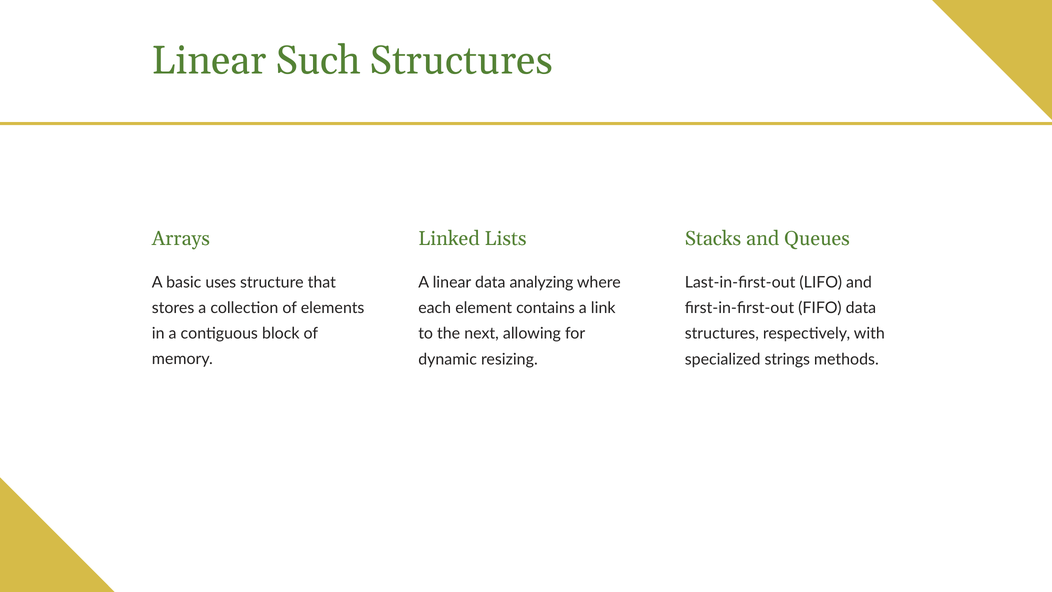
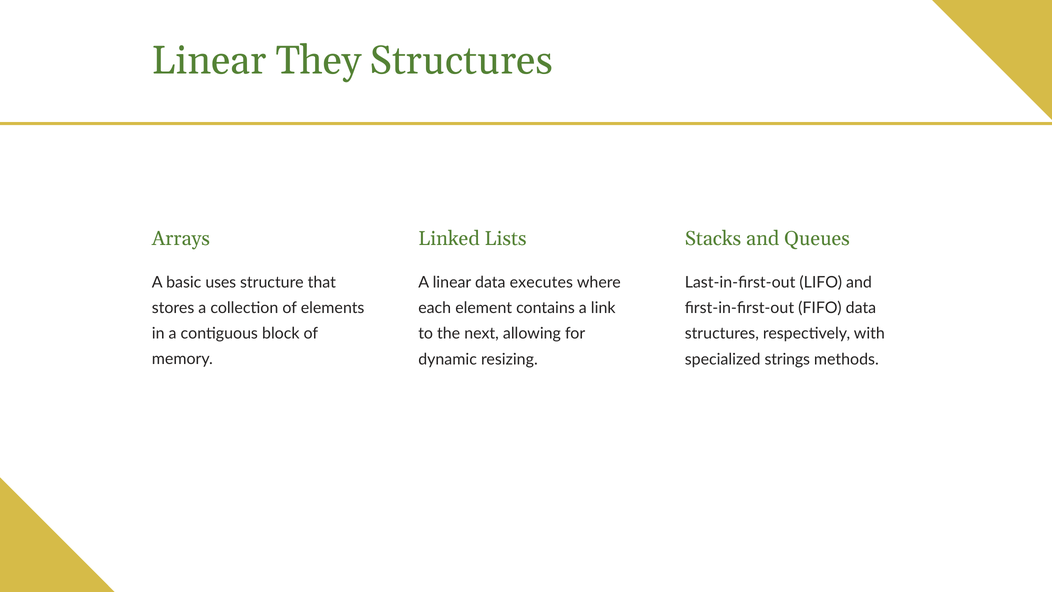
Such: Such -> They
analyzing: analyzing -> executes
